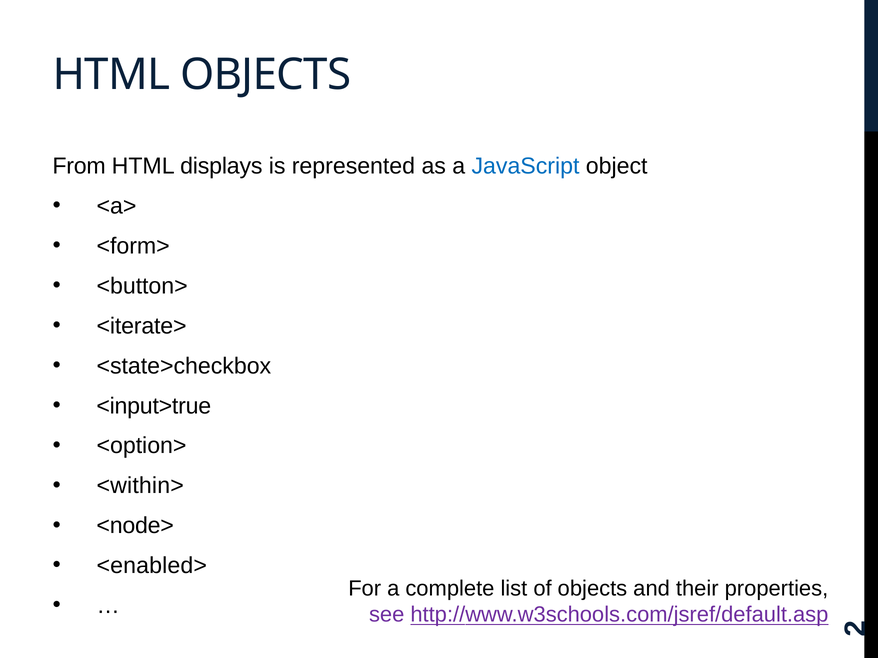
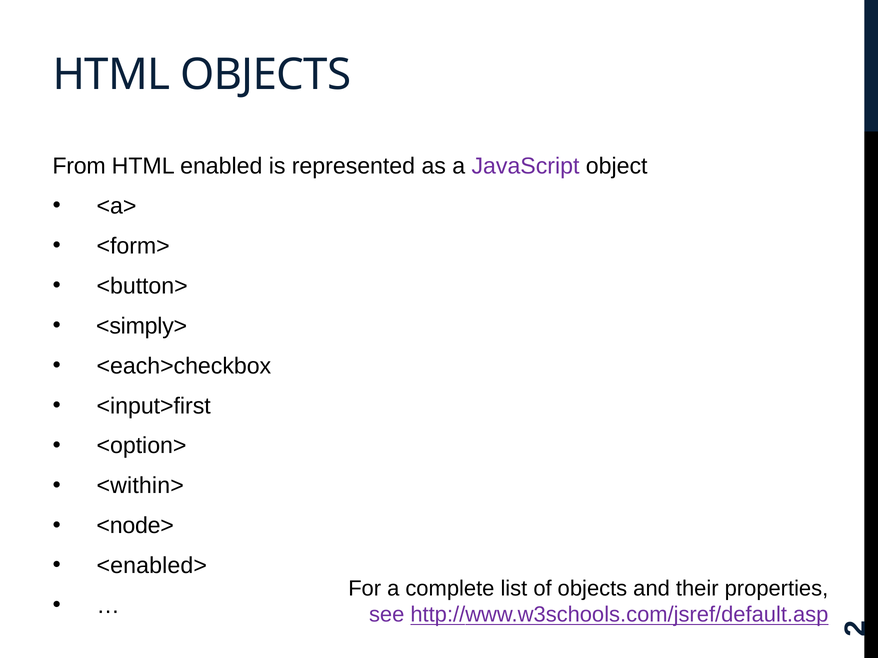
displays: displays -> enabled
JavaScript colour: blue -> purple
<iterate>: <iterate> -> <simply>
<state>checkbox: <state>checkbox -> <each>checkbox
<input>true: <input>true -> <input>first
